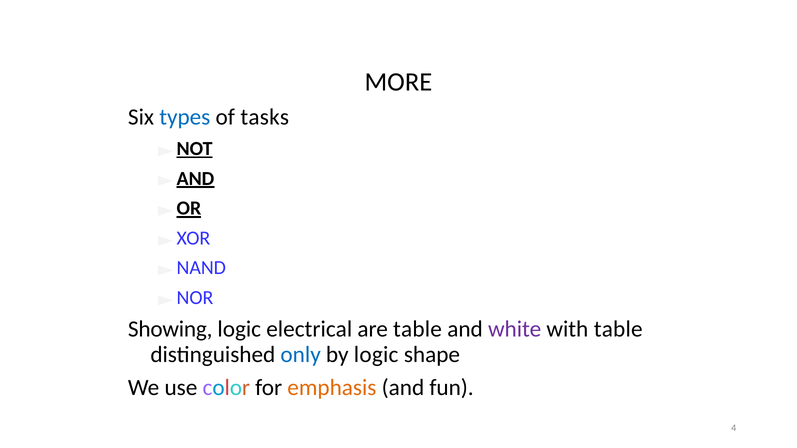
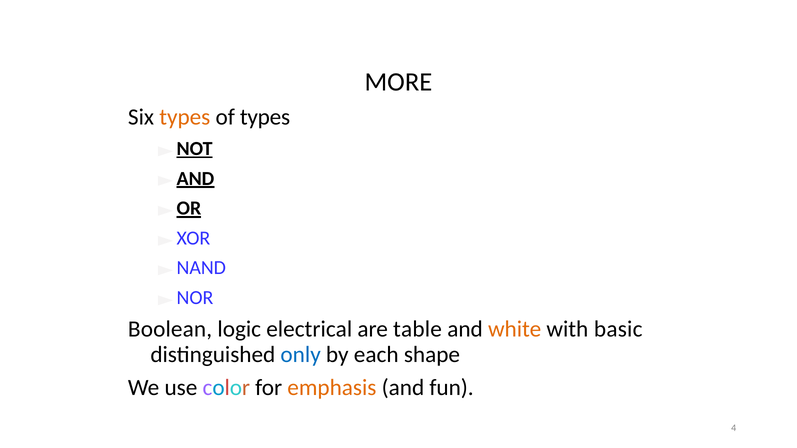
types at (185, 117) colour: blue -> orange
of tasks: tasks -> types
Showing: Showing -> Boolean
white colour: purple -> orange
with table: table -> basic
by logic: logic -> each
